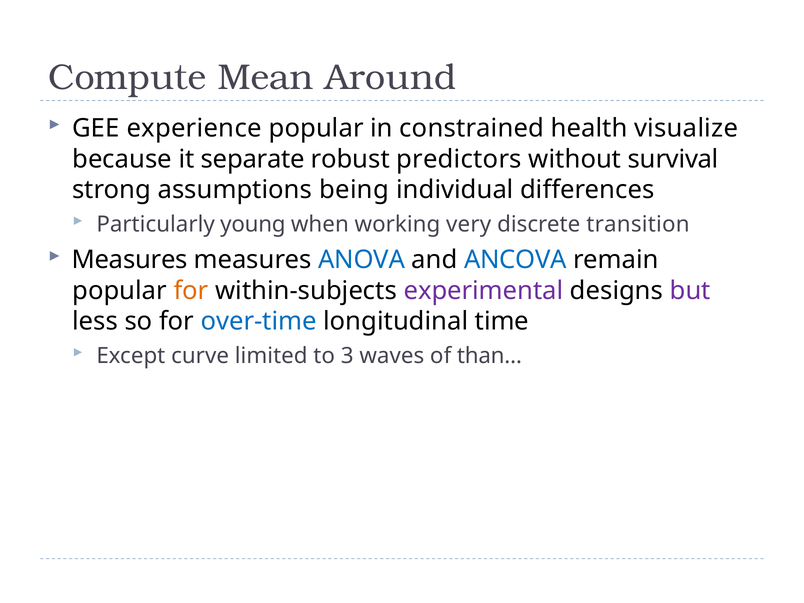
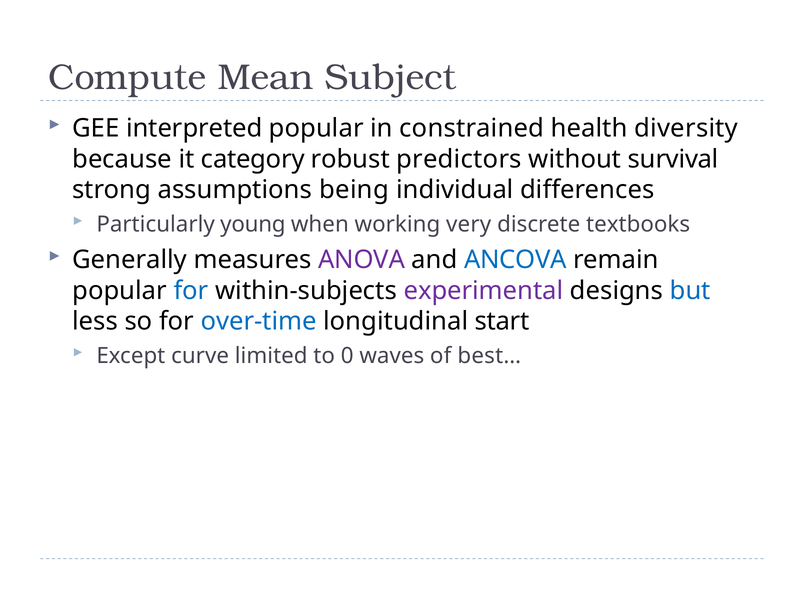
Around: Around -> Subject
experience: experience -> interpreted
visualize: visualize -> diversity
separate: separate -> category
transition: transition -> textbooks
Measures at (130, 260): Measures -> Generally
ANOVA colour: blue -> purple
for at (191, 291) colour: orange -> blue
but colour: purple -> blue
time: time -> start
3: 3 -> 0
than…: than… -> best…
